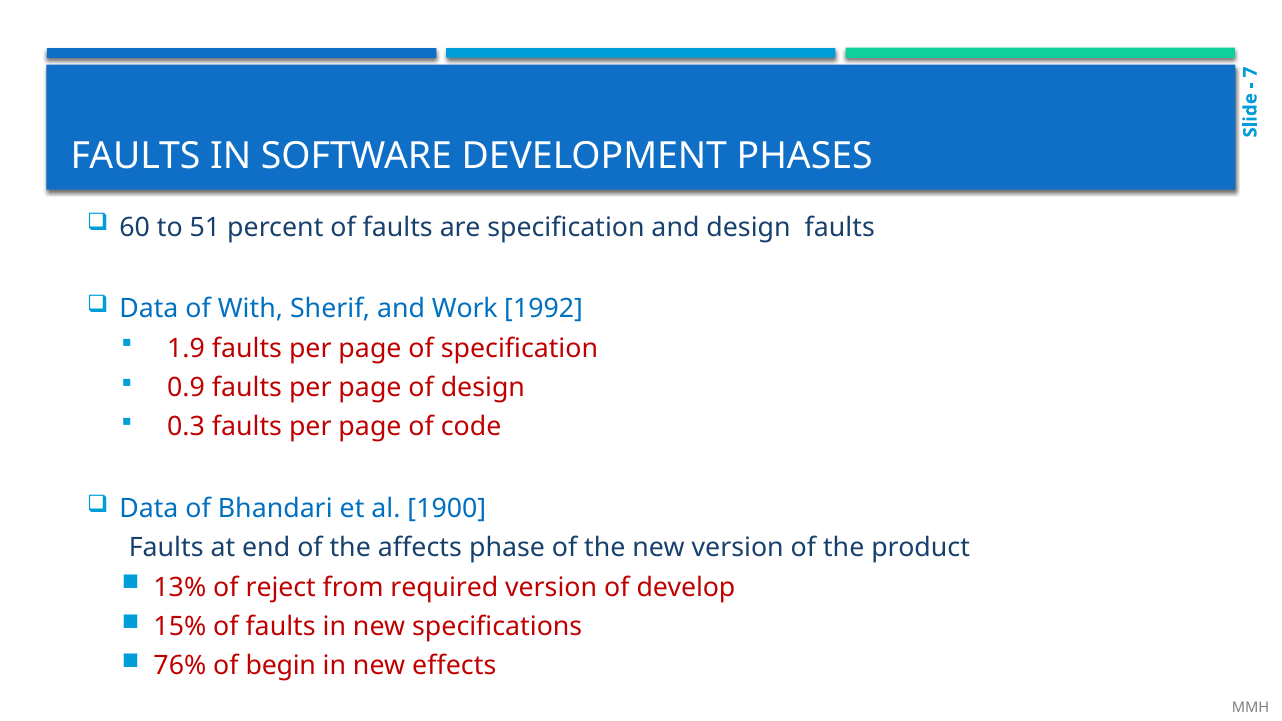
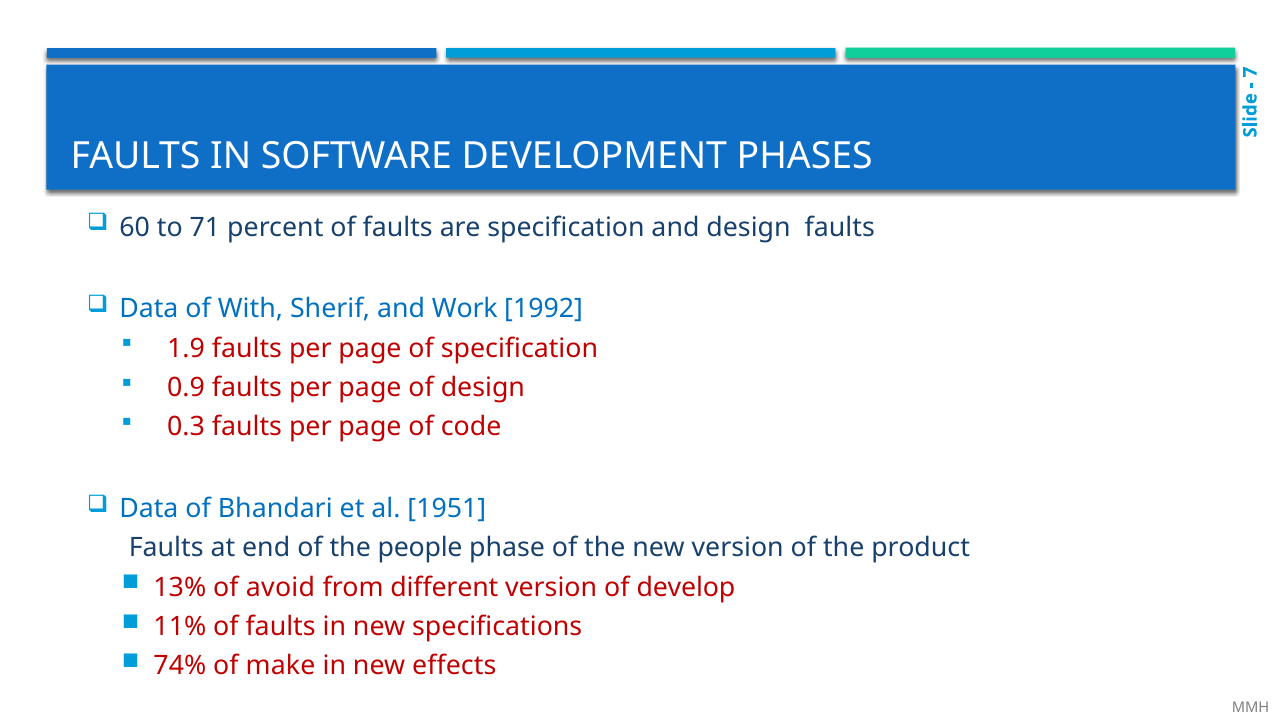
51: 51 -> 71
1900: 1900 -> 1951
affects: affects -> people
reject: reject -> avoid
required: required -> different
15%: 15% -> 11%
76%: 76% -> 74%
begin: begin -> make
